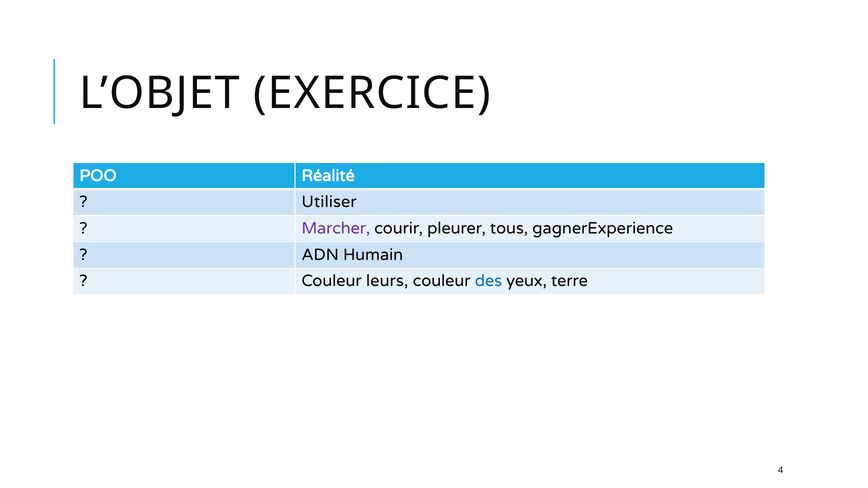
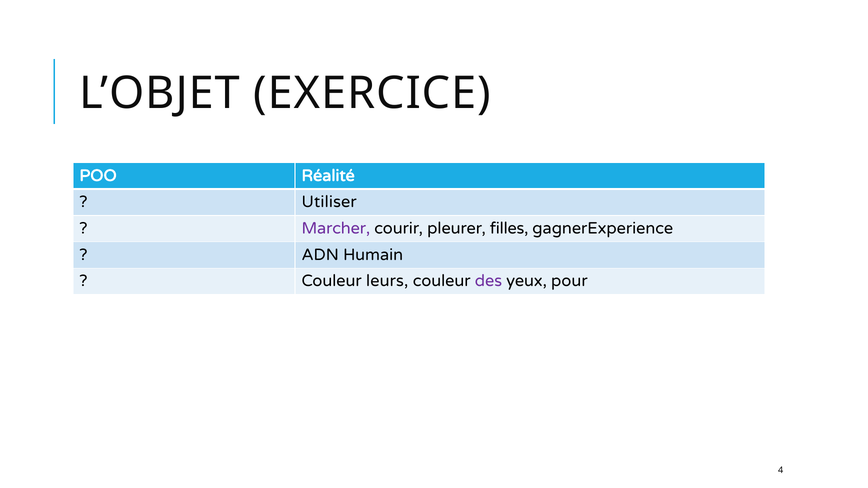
tous: tous -> filles
des colour: blue -> purple
terre: terre -> pour
